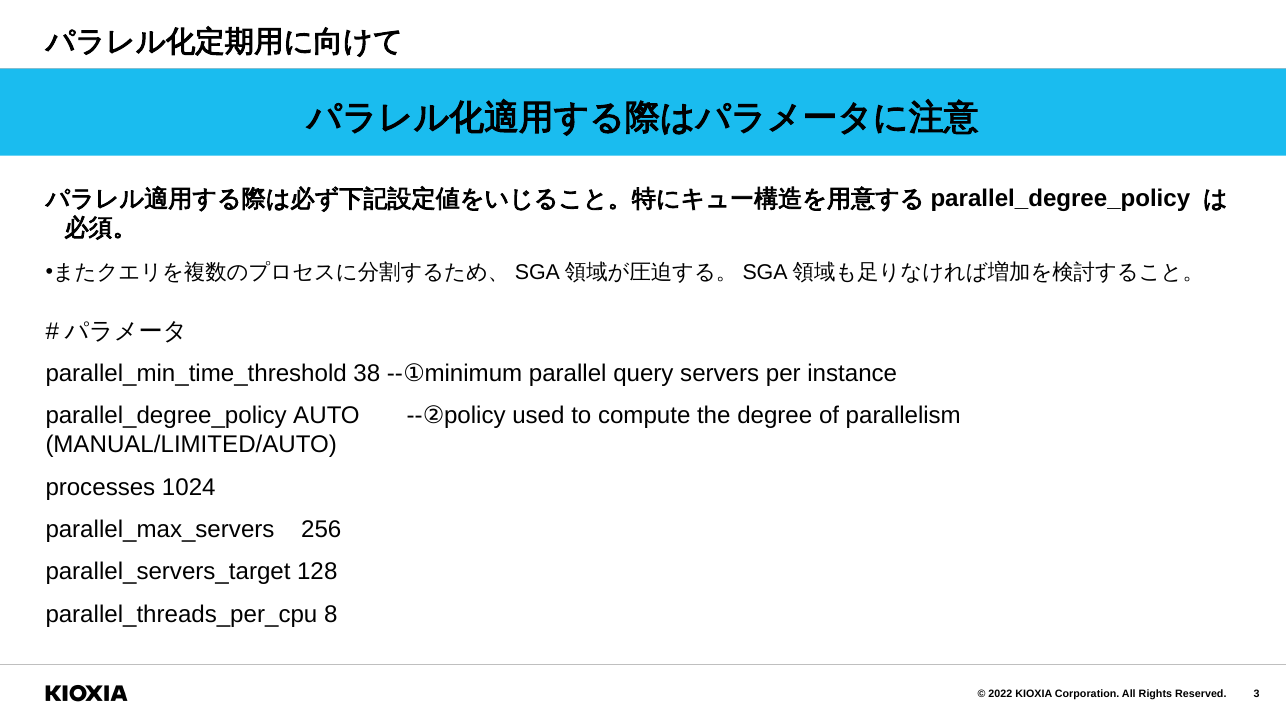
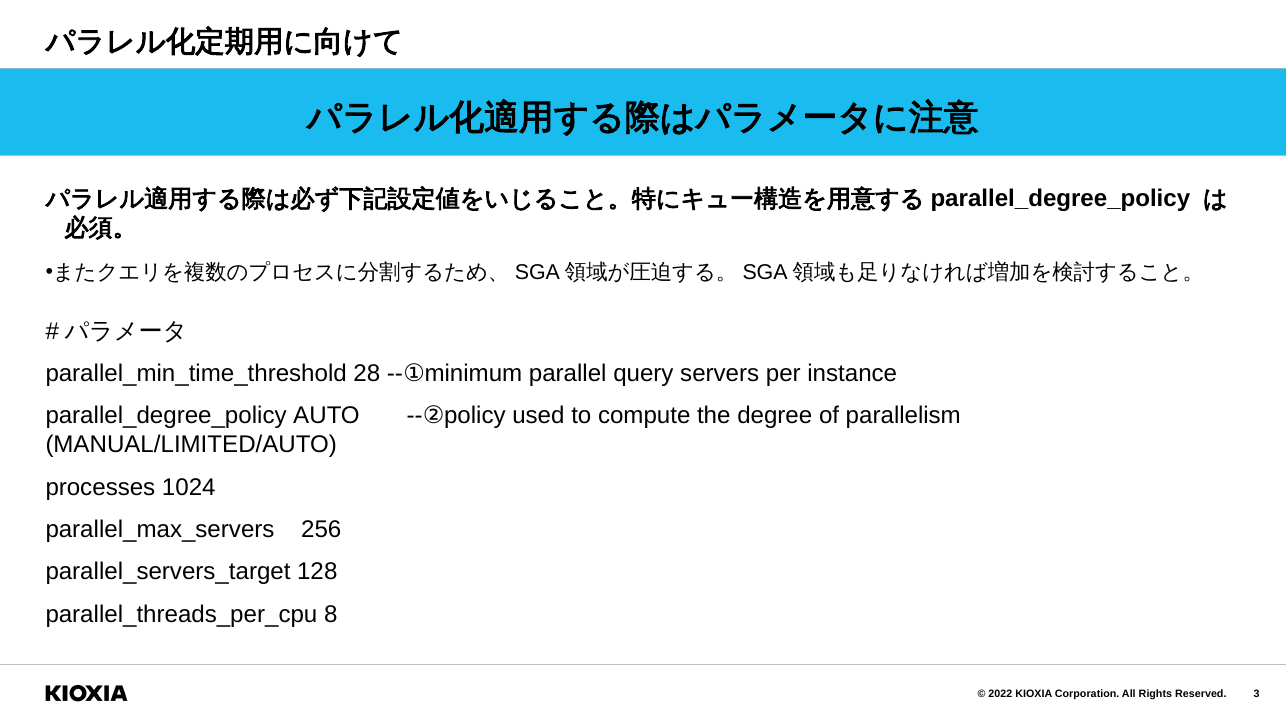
38: 38 -> 28
